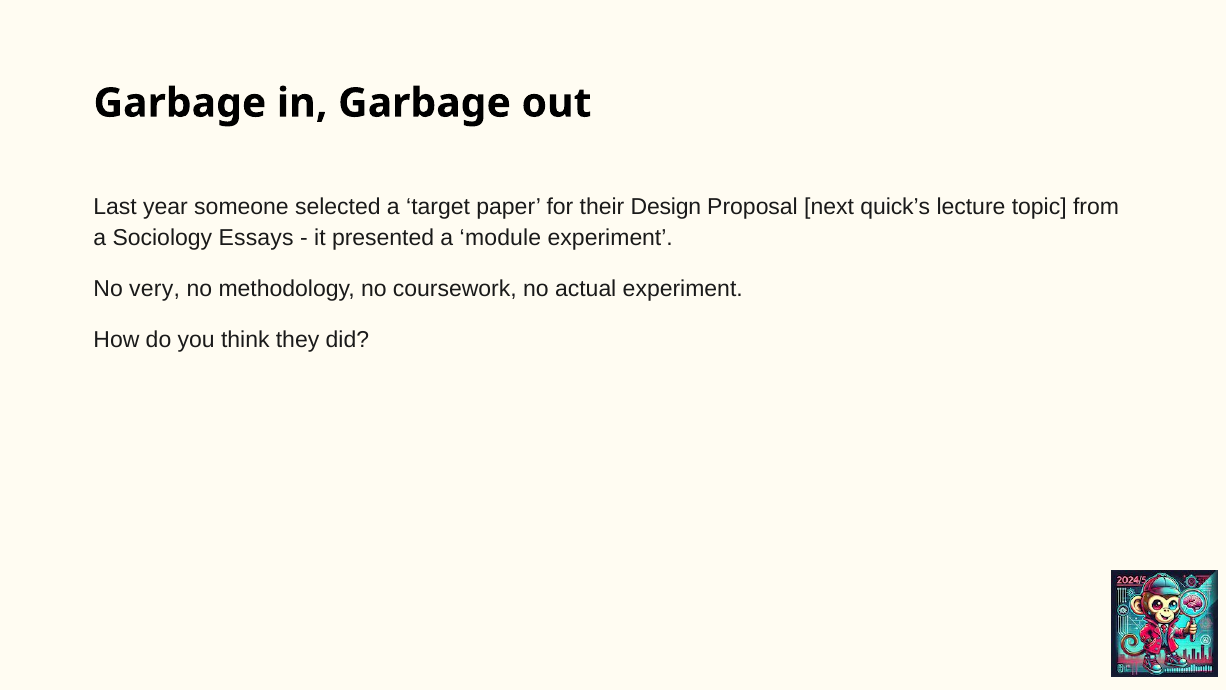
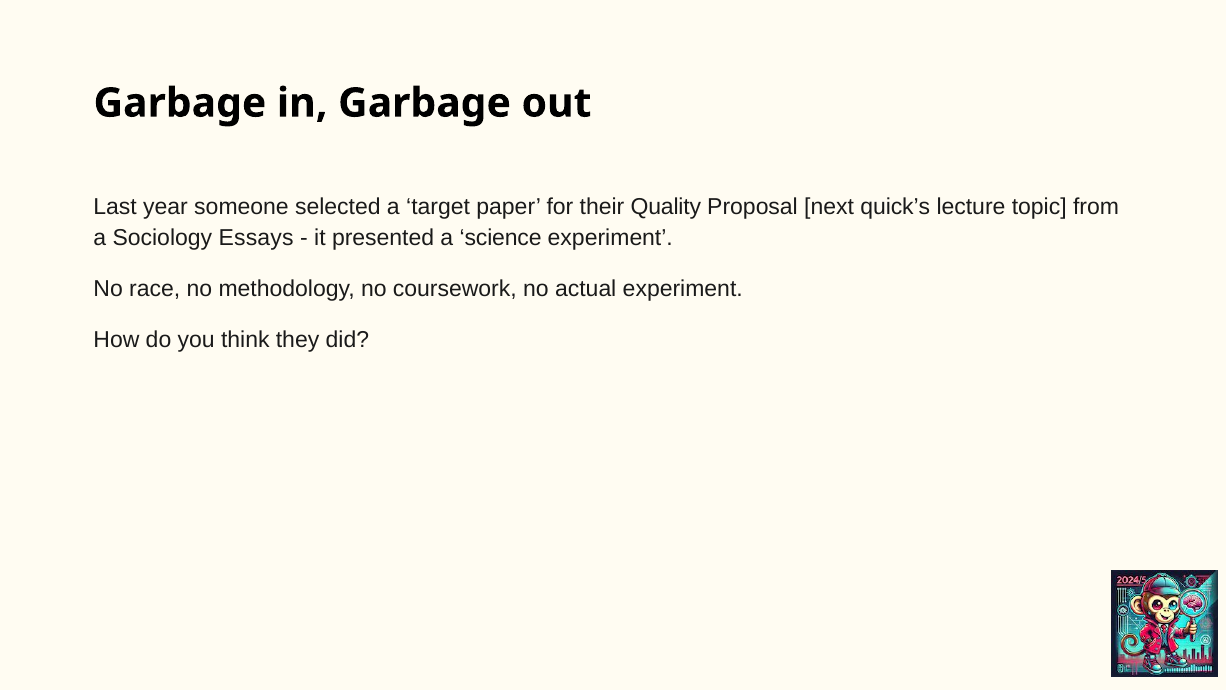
Design: Design -> Quality
module: module -> science
very: very -> race
